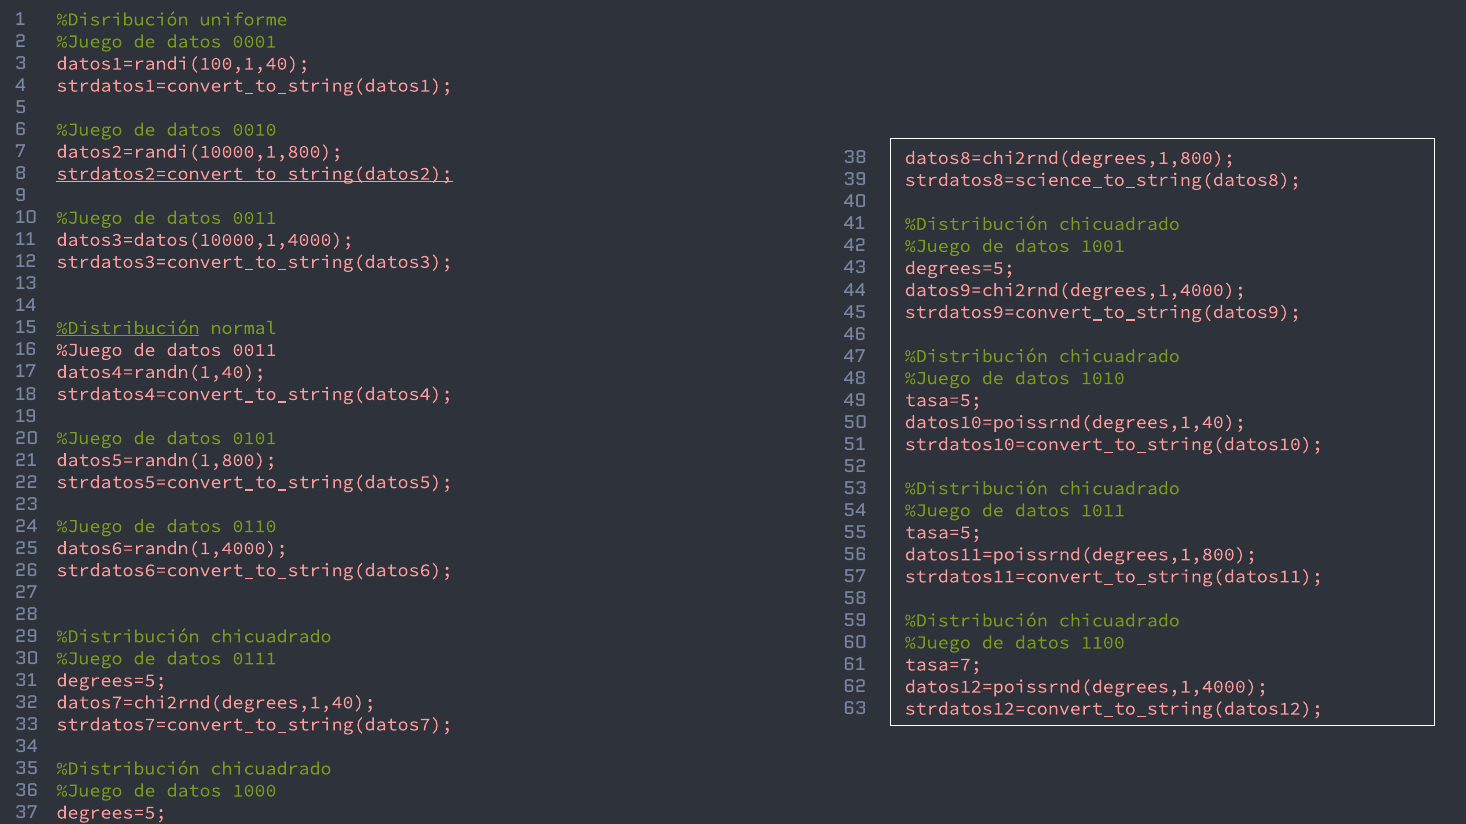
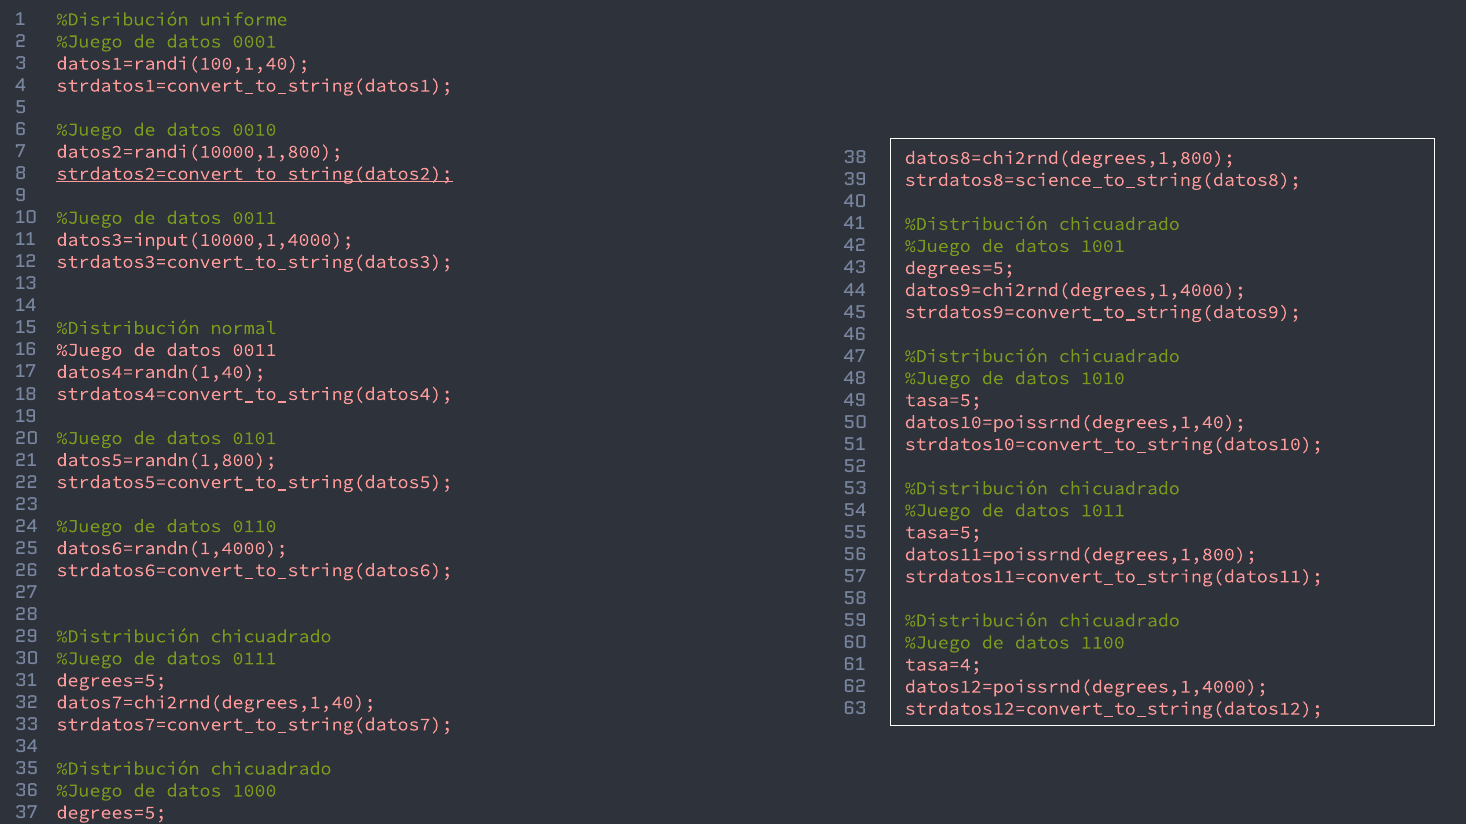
datos3=datos(10000,1,4000: datos3=datos(10000,1,4000 -> datos3=input(10000,1,4000
%Distribución at (128, 328) underline: present -> none
tasa=7: tasa=7 -> tasa=4
